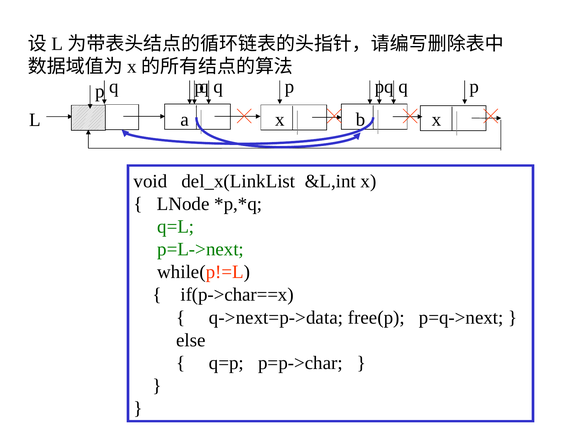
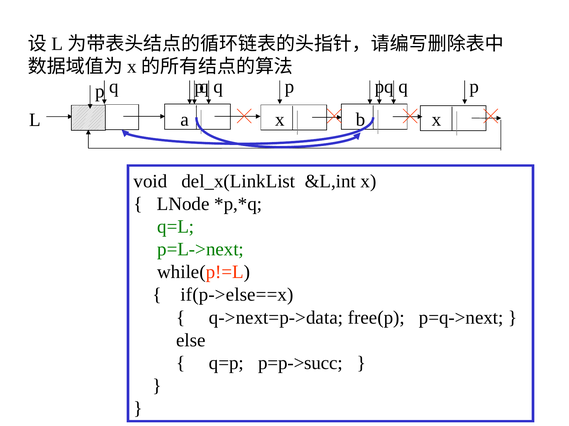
if(p->char==x: if(p->char==x -> if(p->else==x
p=p->char: p=p->char -> p=p->succ
